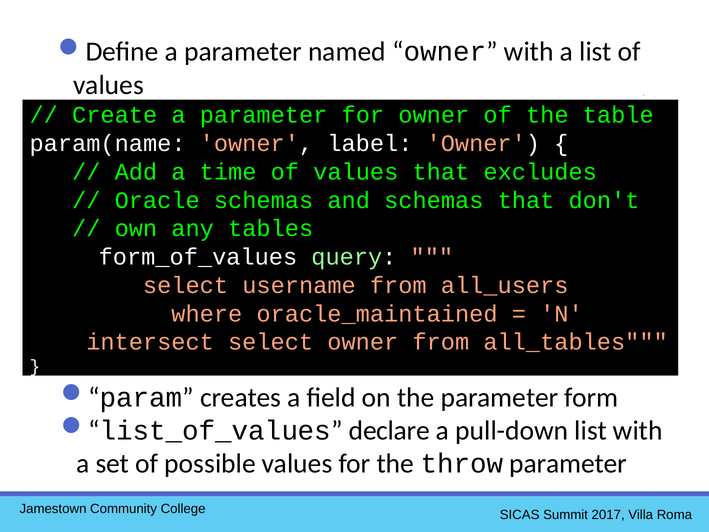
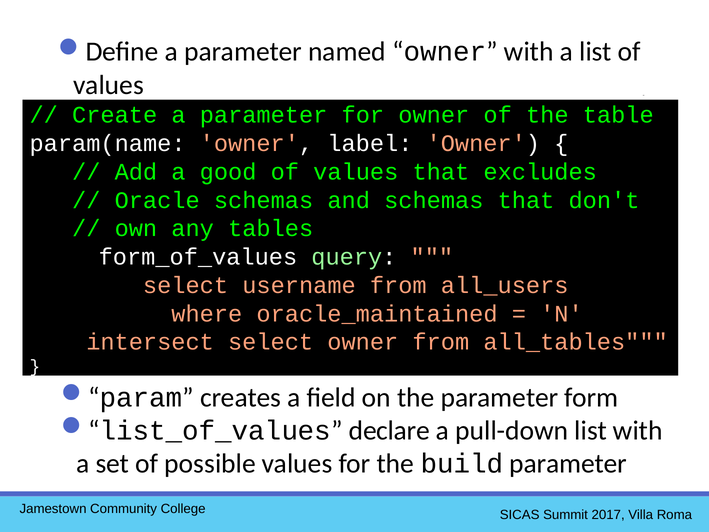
time: time -> good
throw: throw -> build
